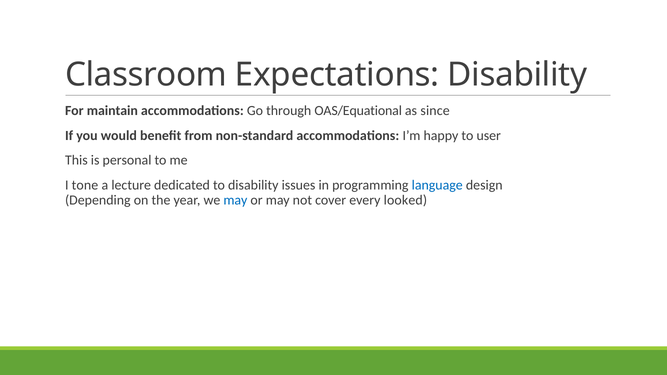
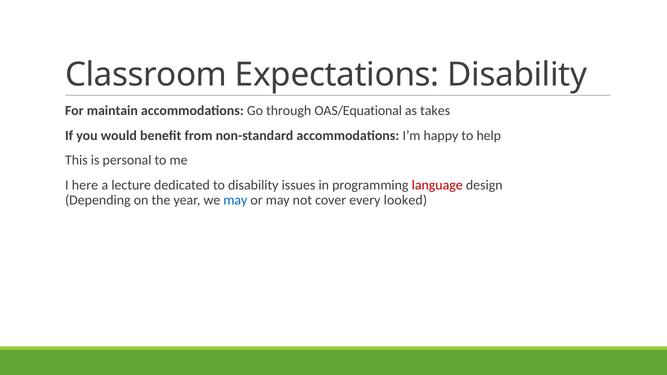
since: since -> takes
user: user -> help
tone: tone -> here
language colour: blue -> red
